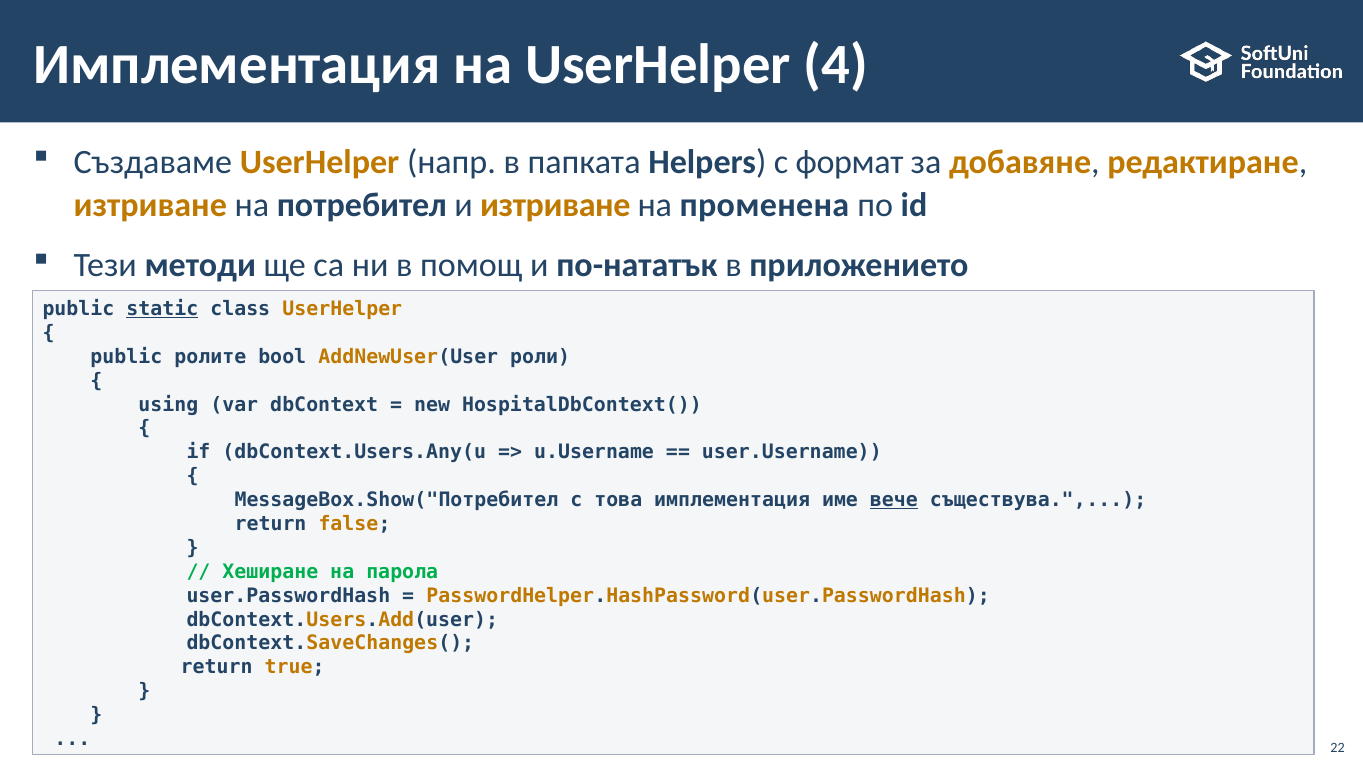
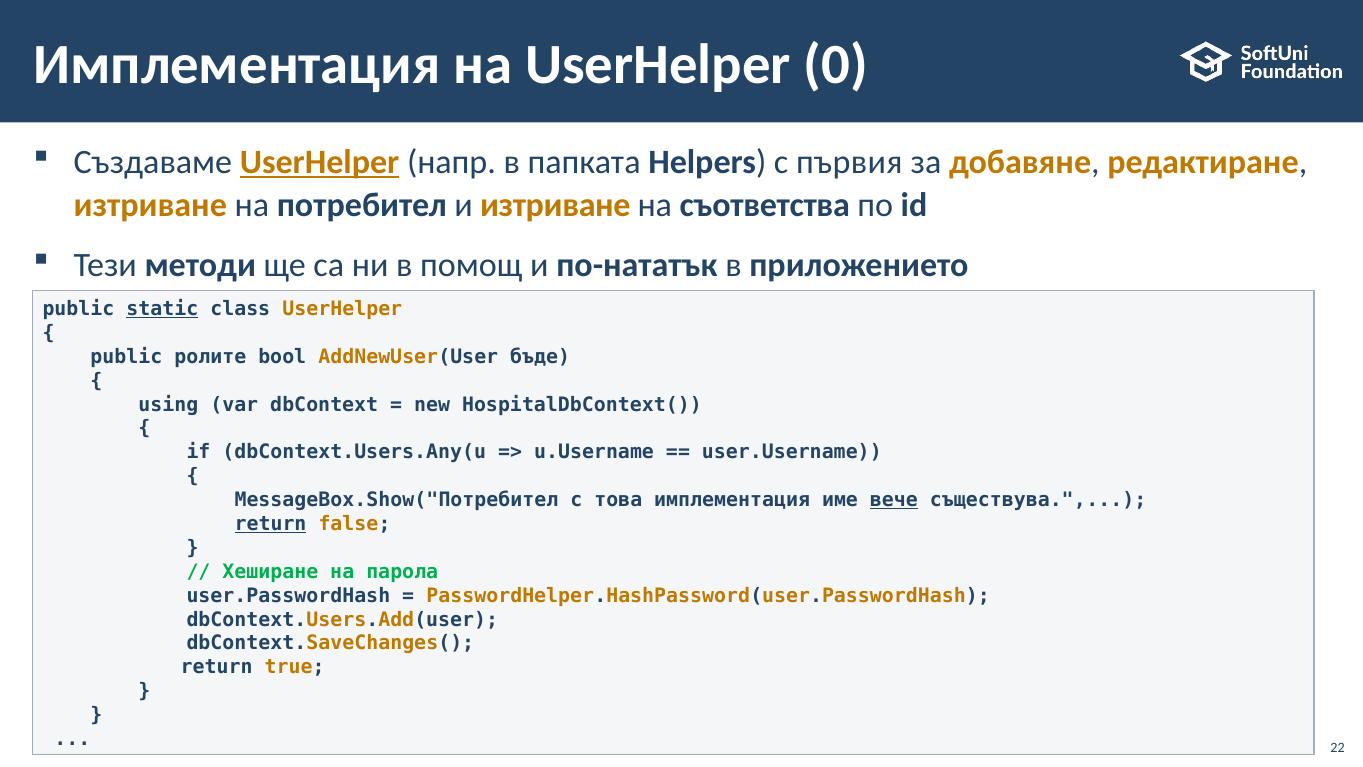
4: 4 -> 0
UserHelper at (320, 163) underline: none -> present
формат: формат -> първия
променена: променена -> съответства
роли: роли -> бъде
return at (271, 524) underline: none -> present
